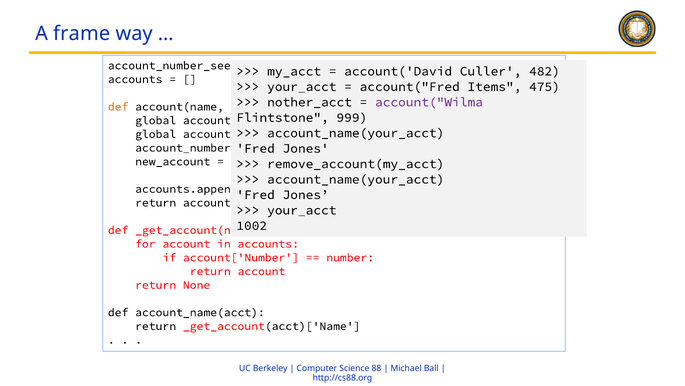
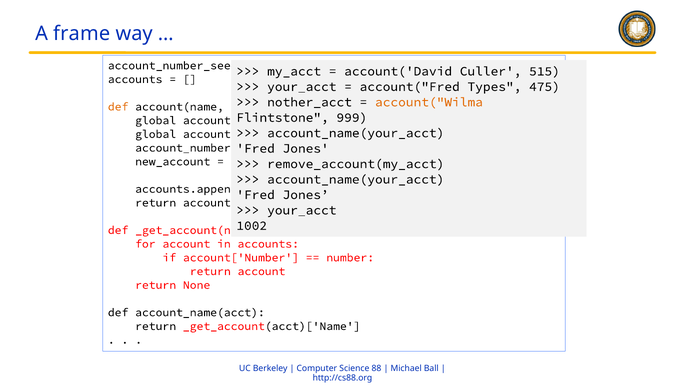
482: 482 -> 515
Items: Items -> Types
account("Wilma colour: purple -> orange
